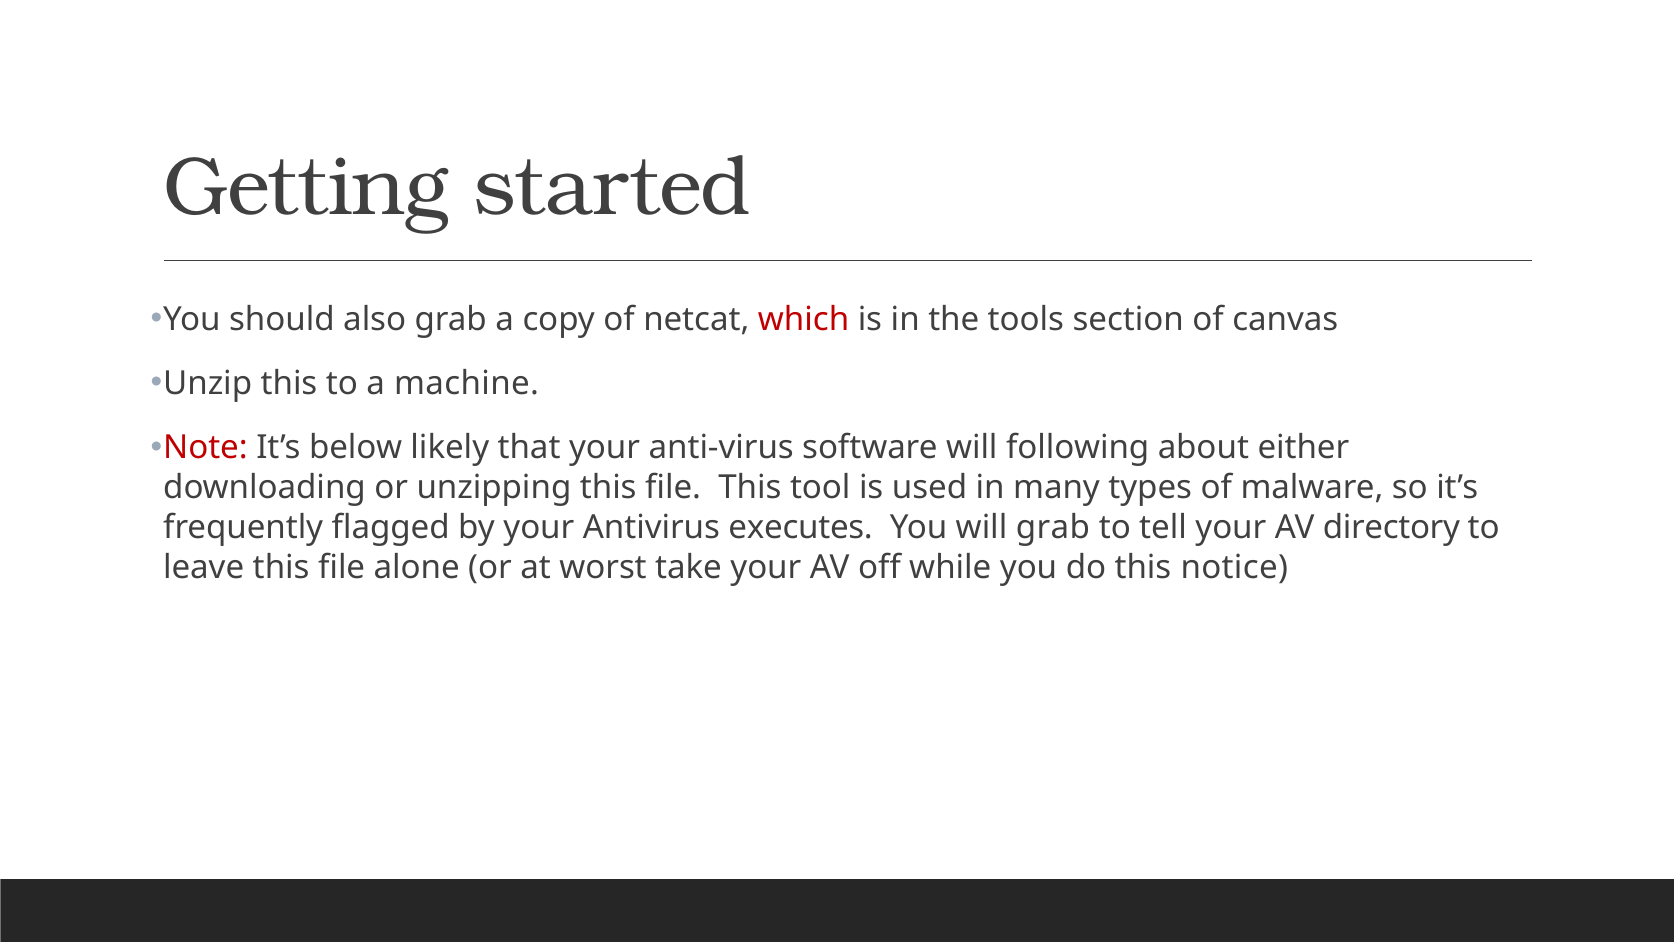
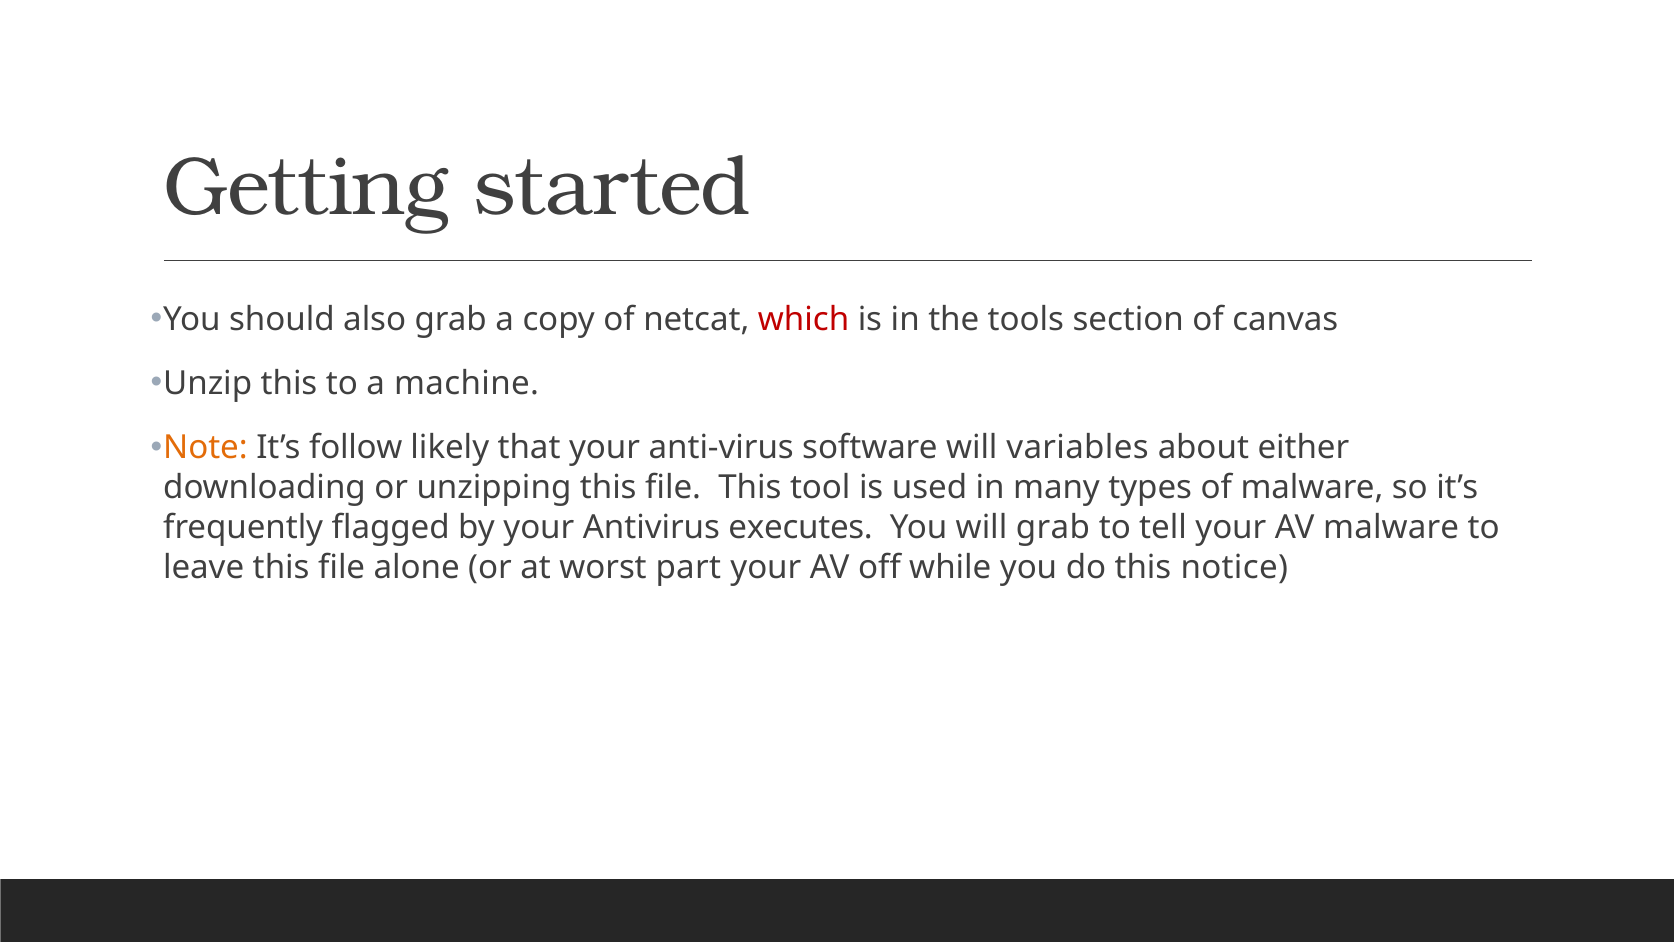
Note colour: red -> orange
below: below -> follow
following: following -> variables
AV directory: directory -> malware
take: take -> part
